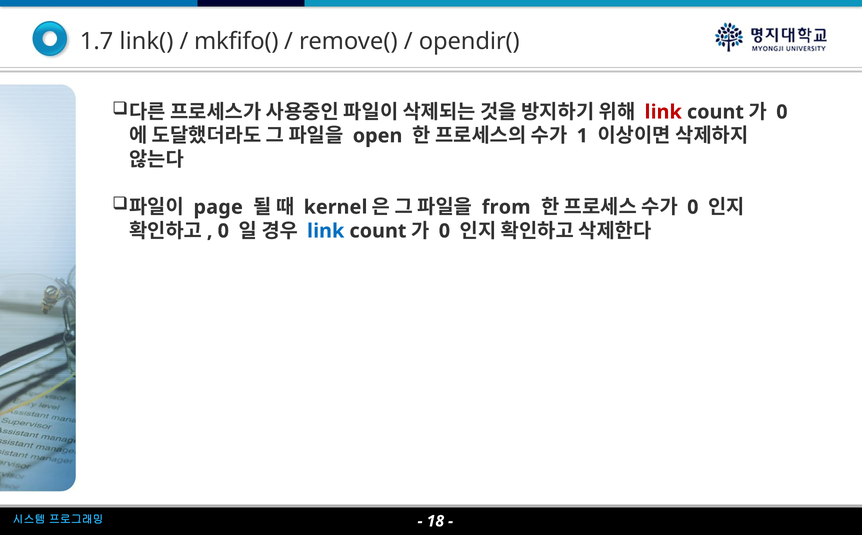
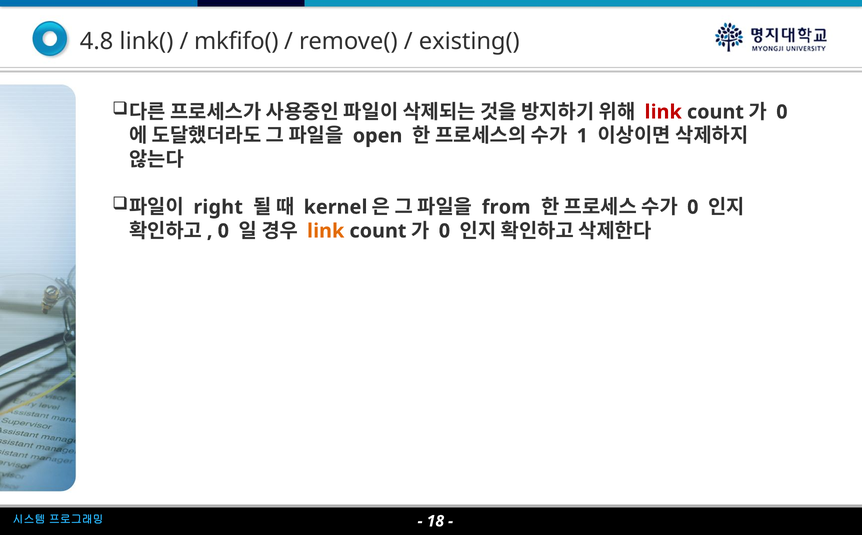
1.7: 1.7 -> 4.8
opendir(: opendir( -> existing(
page: page -> right
link at (326, 231) colour: blue -> orange
